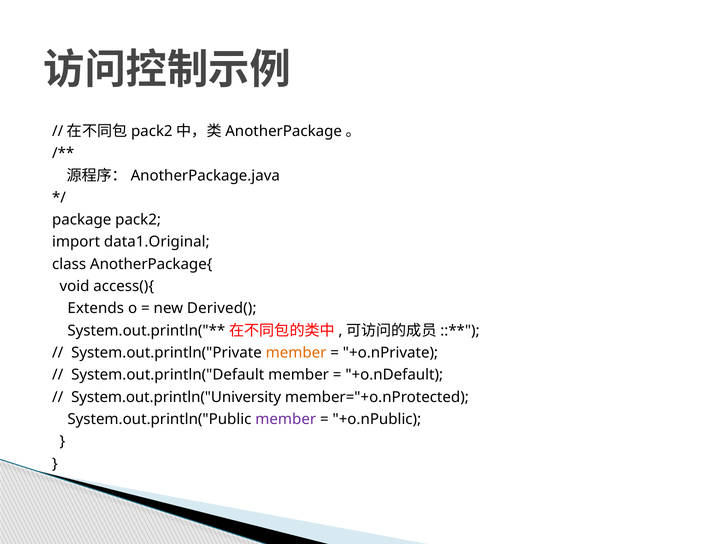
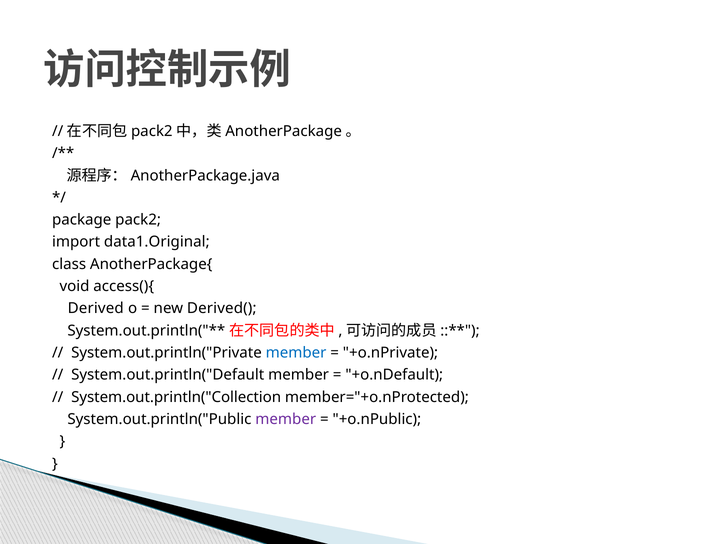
Extends: Extends -> Derived
member at (296, 353) colour: orange -> blue
System.out.println("University: System.out.println("University -> System.out.println("Collection
